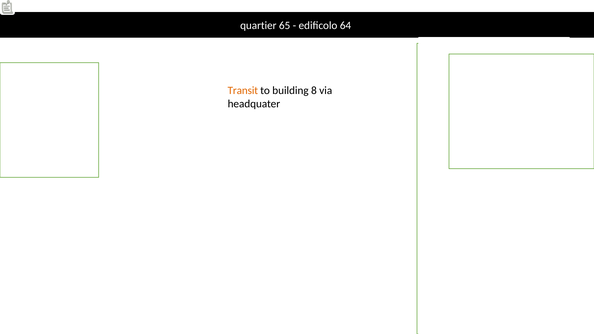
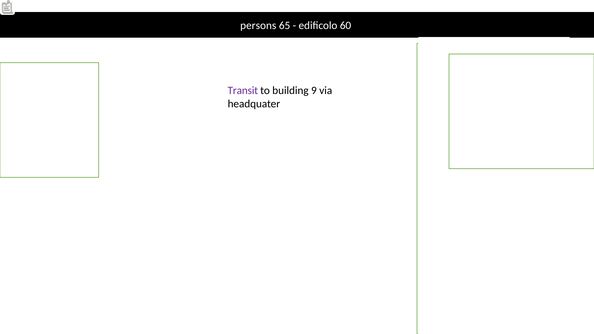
quartier: quartier -> persons
64: 64 -> 60
Transit colour: orange -> purple
8: 8 -> 9
